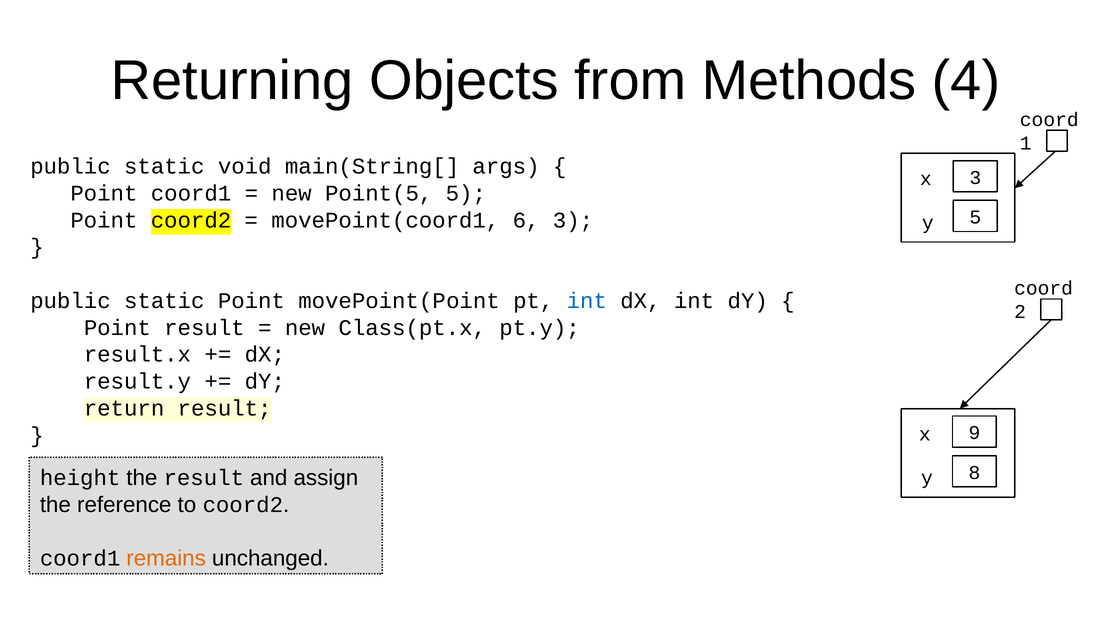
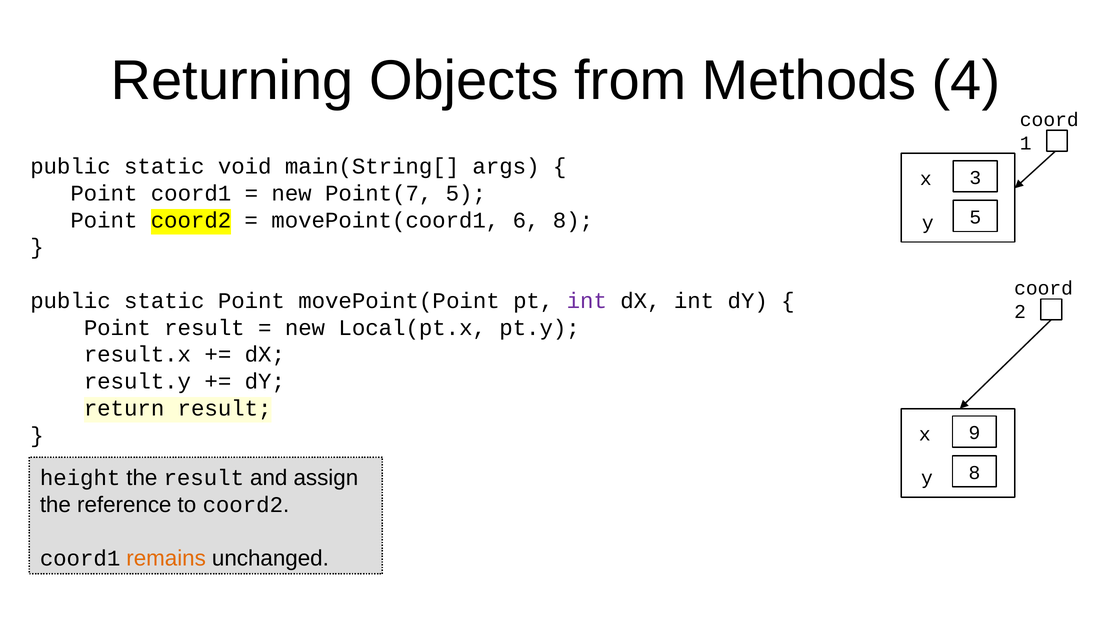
Point(5: Point(5 -> Point(7
6 3: 3 -> 8
int at (587, 301) colour: blue -> purple
Class(pt.x: Class(pt.x -> Local(pt.x
